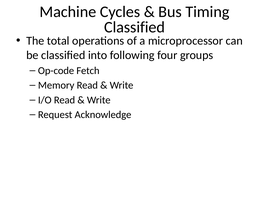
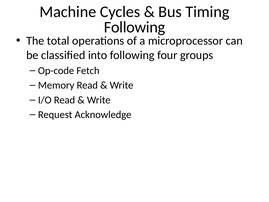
Classified at (135, 27): Classified -> Following
